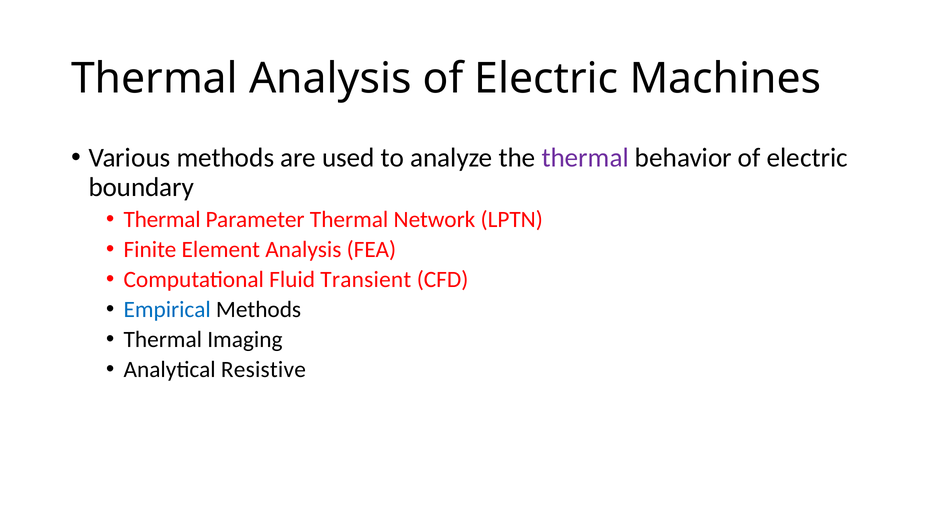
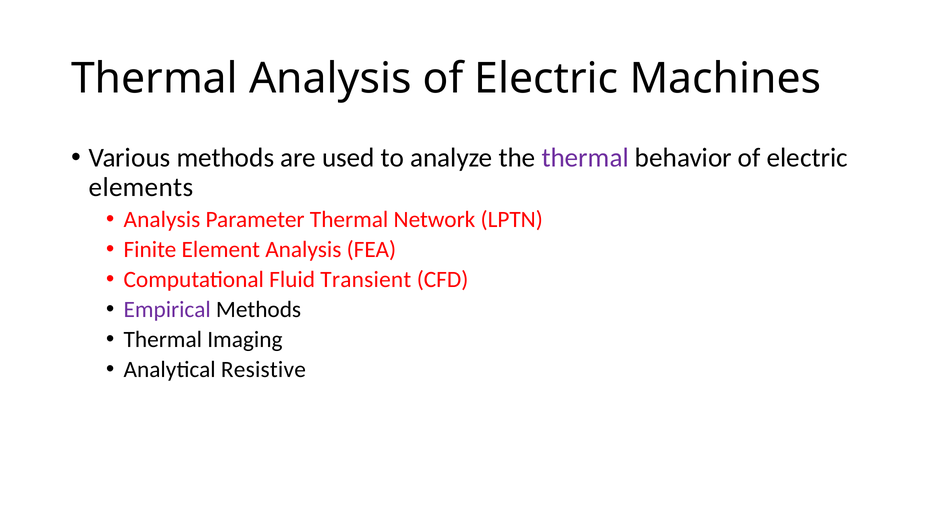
boundary: boundary -> elements
Thermal at (162, 219): Thermal -> Analysis
Empirical colour: blue -> purple
